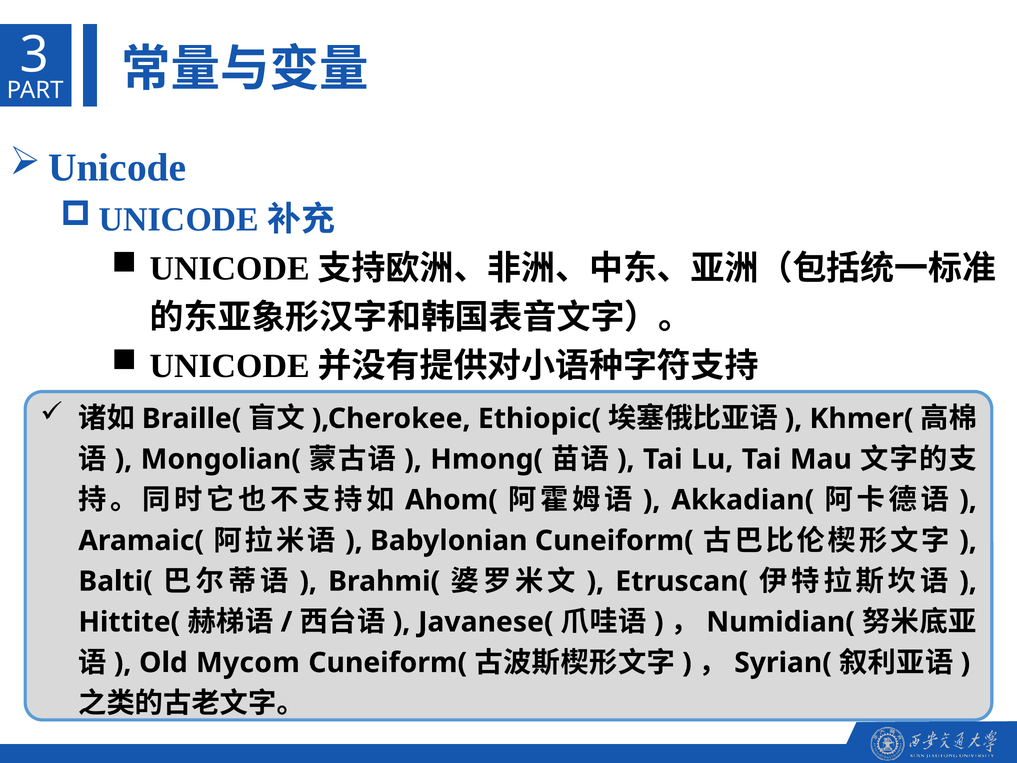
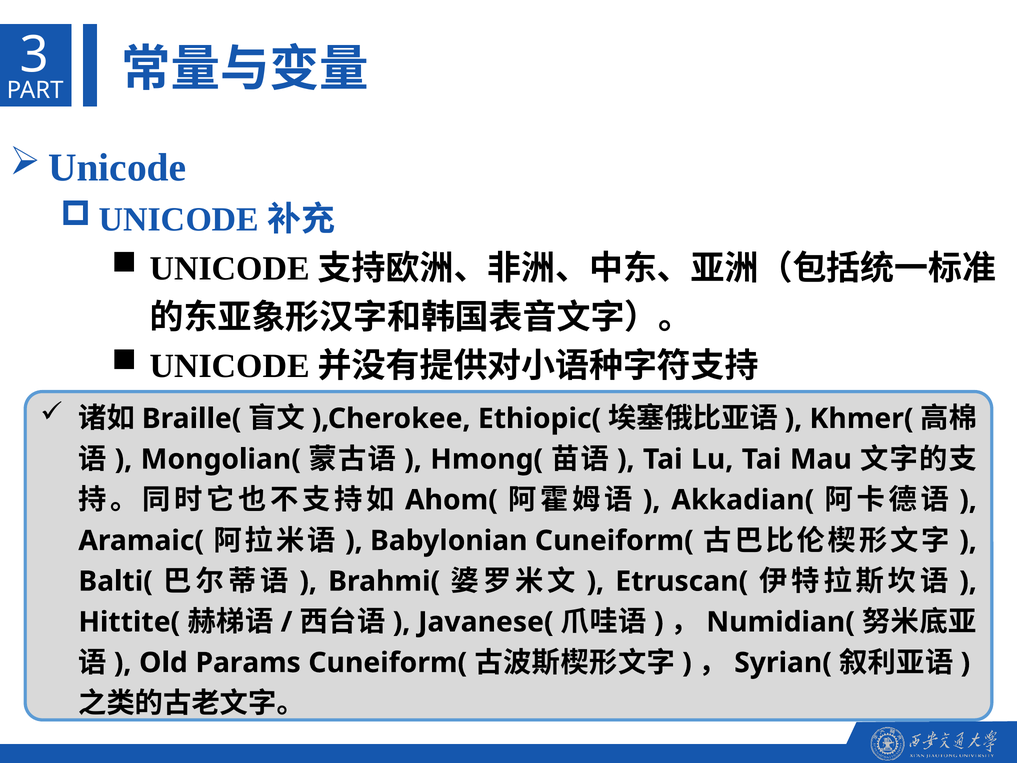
Mycom: Mycom -> Params
